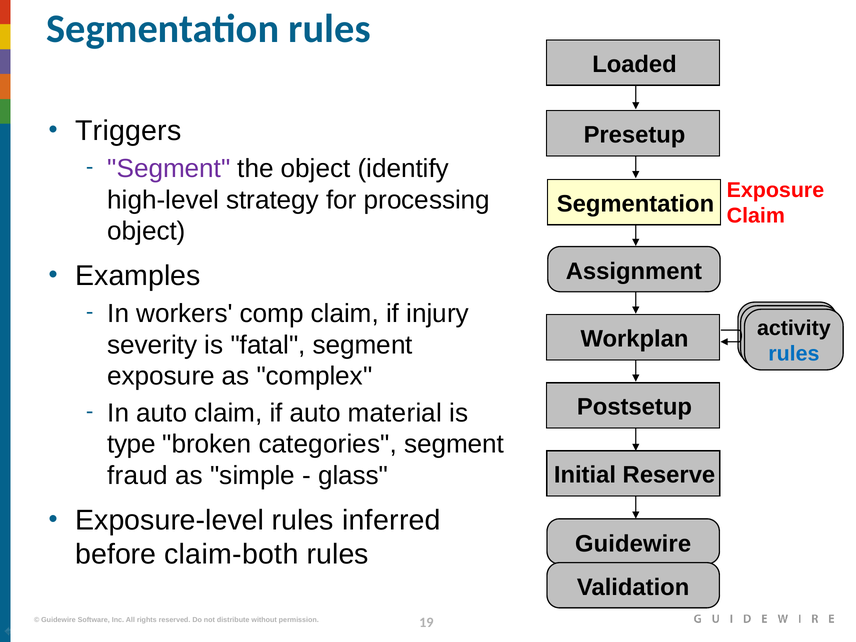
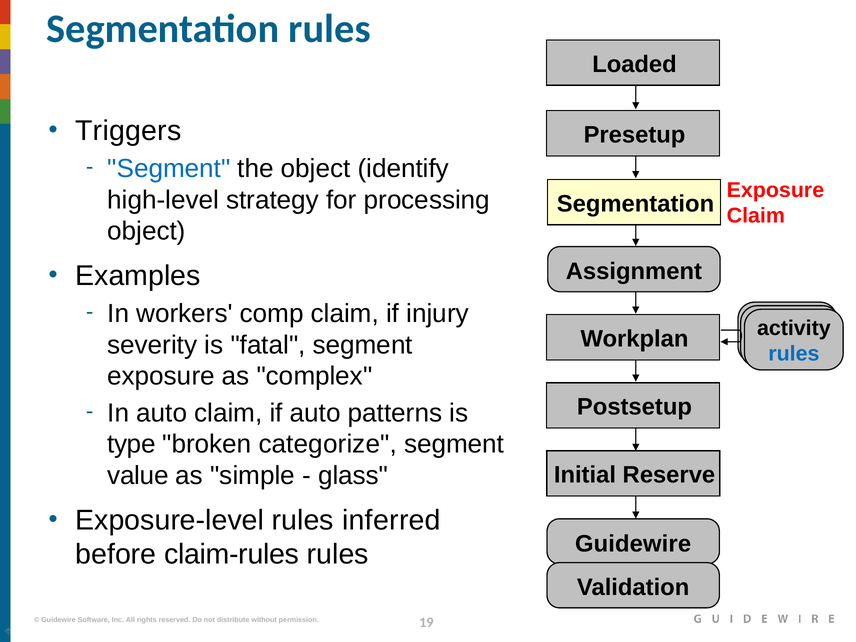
Segment at (169, 169) colour: purple -> blue
material: material -> patterns
categories: categories -> categorize
fraud: fraud -> value
claim-both: claim-both -> claim-rules
